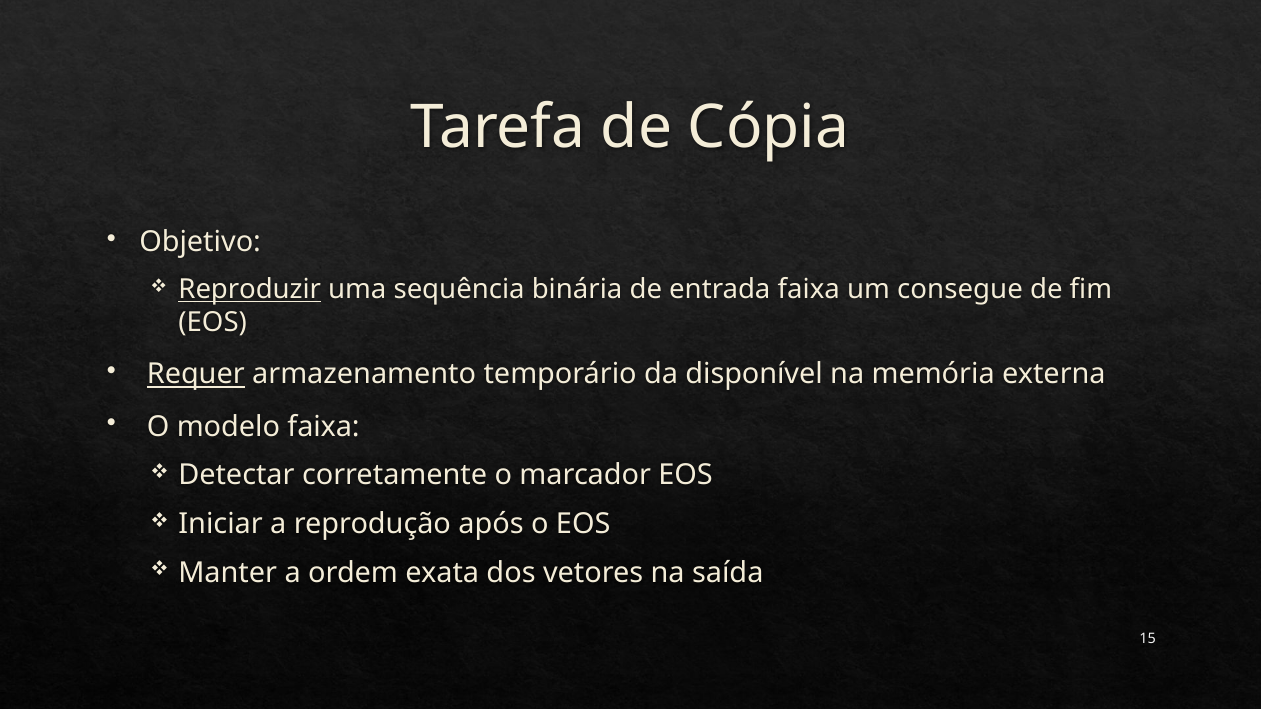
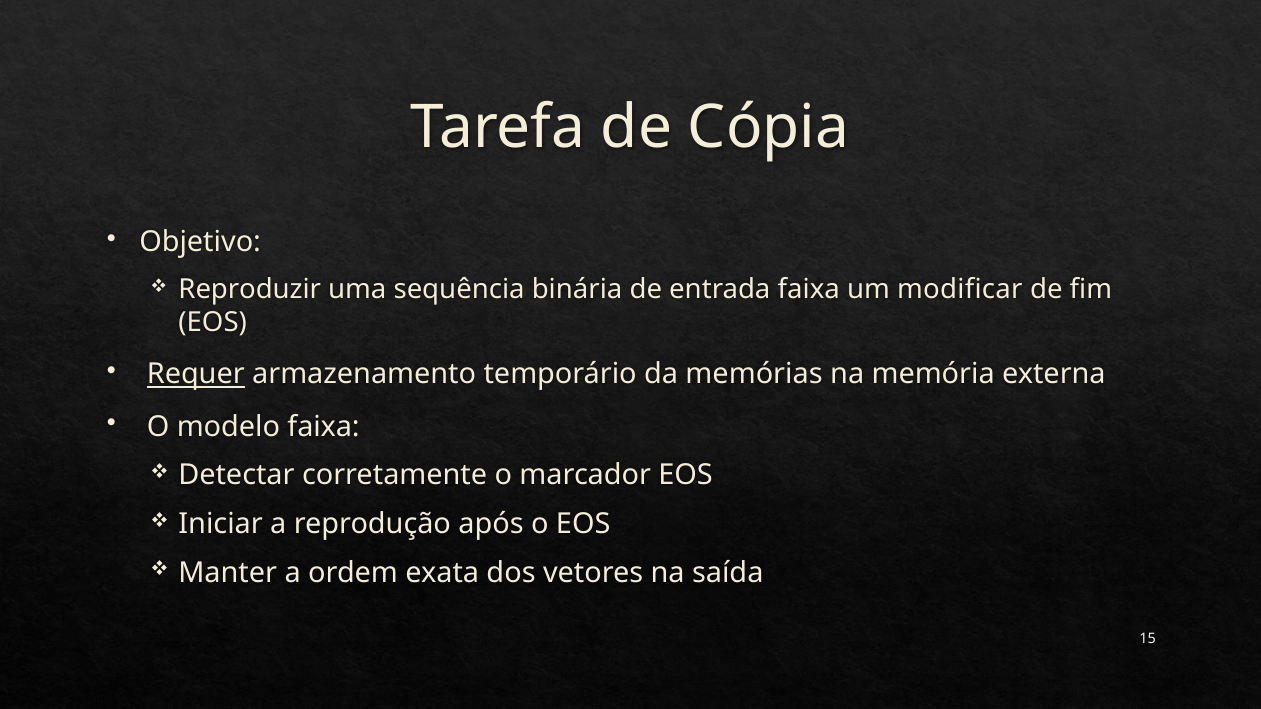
Reproduzir underline: present -> none
consegue: consegue -> modificar
disponível: disponível -> memórias
